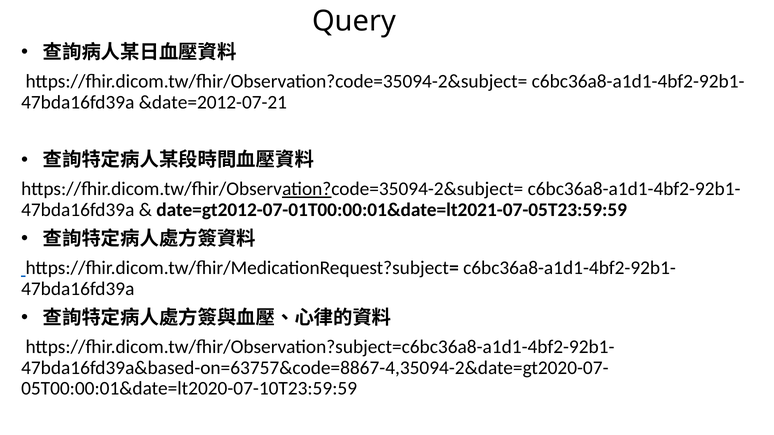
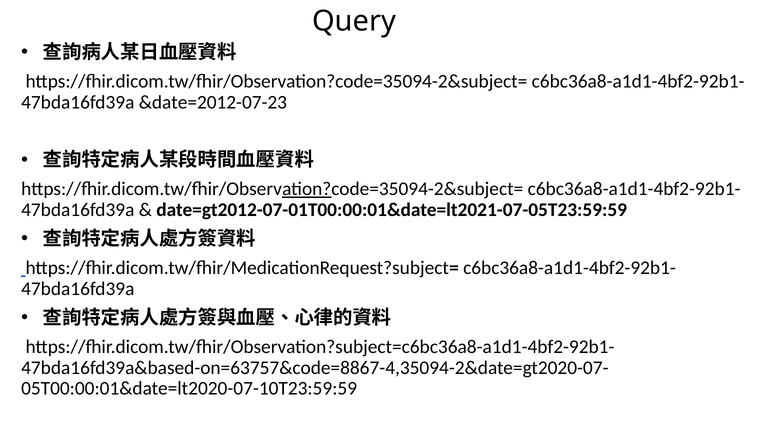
&date=2012-07-21: &date=2012-07-21 -> &date=2012-07-23
